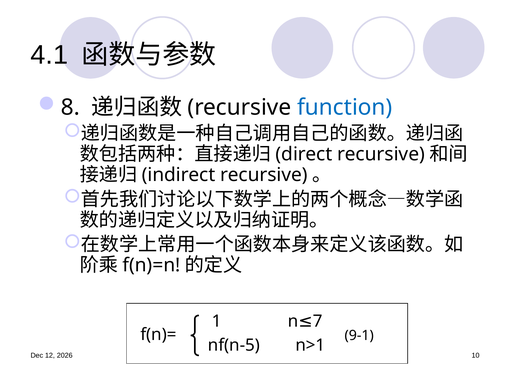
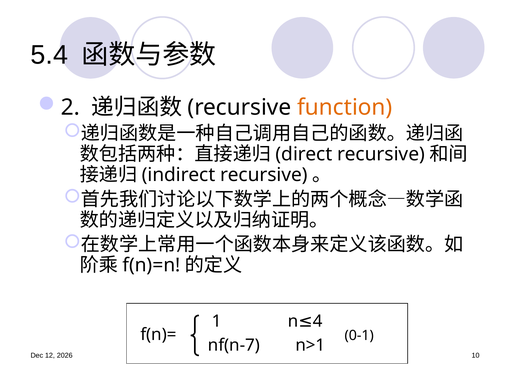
4.1: 4.1 -> 5.4
8: 8 -> 2
function colour: blue -> orange
7: 7 -> 4
9-1: 9-1 -> 0-1
nf(n-5: nf(n-5 -> nf(n-7
